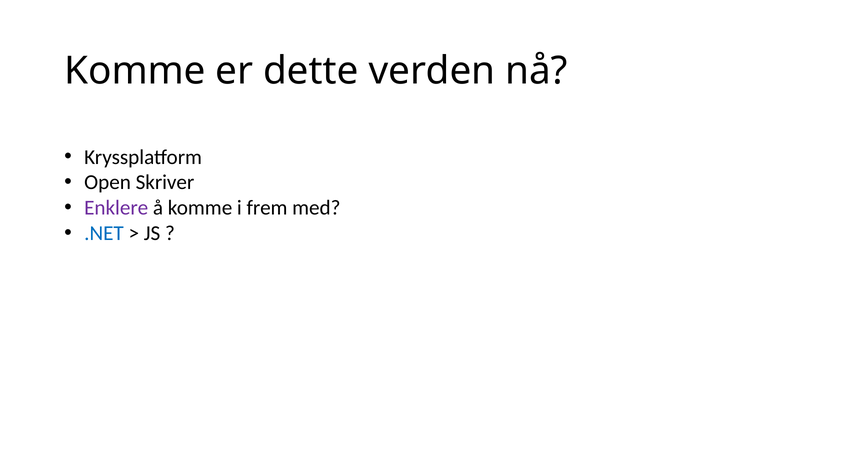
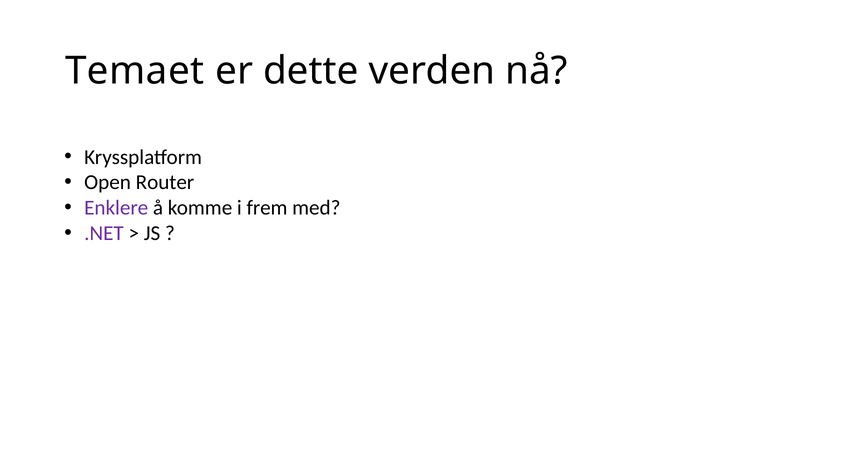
Komme at (135, 71): Komme -> Temaet
Skriver: Skriver -> Router
.NET colour: blue -> purple
